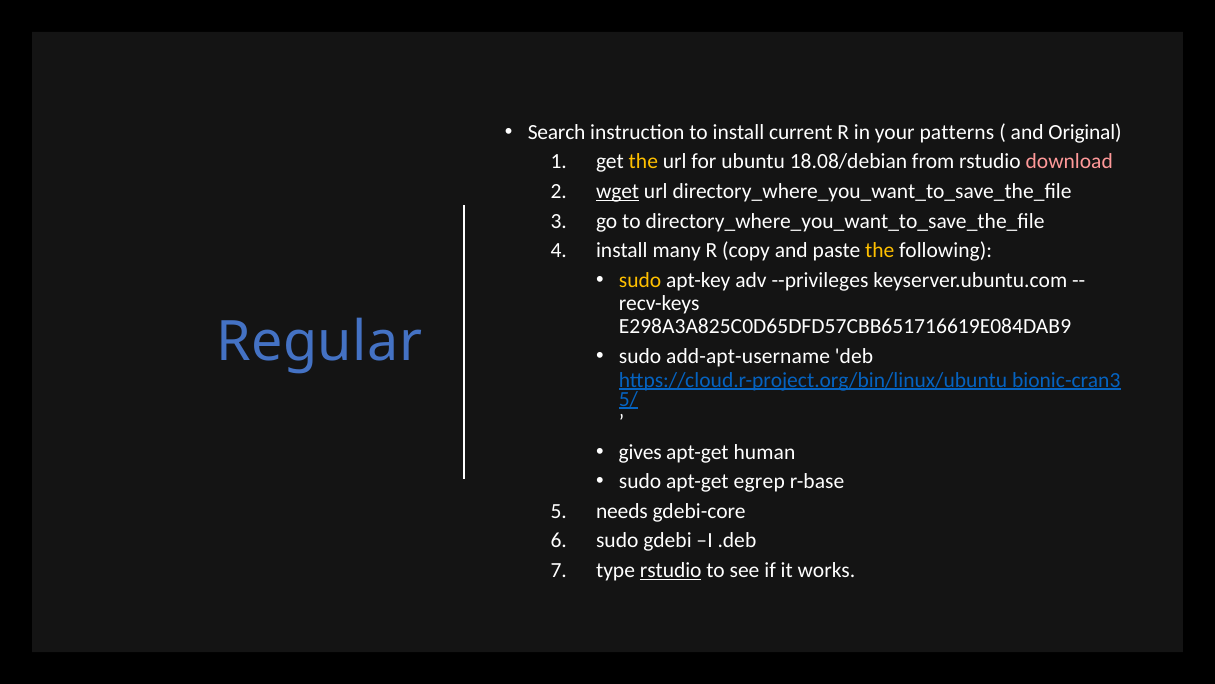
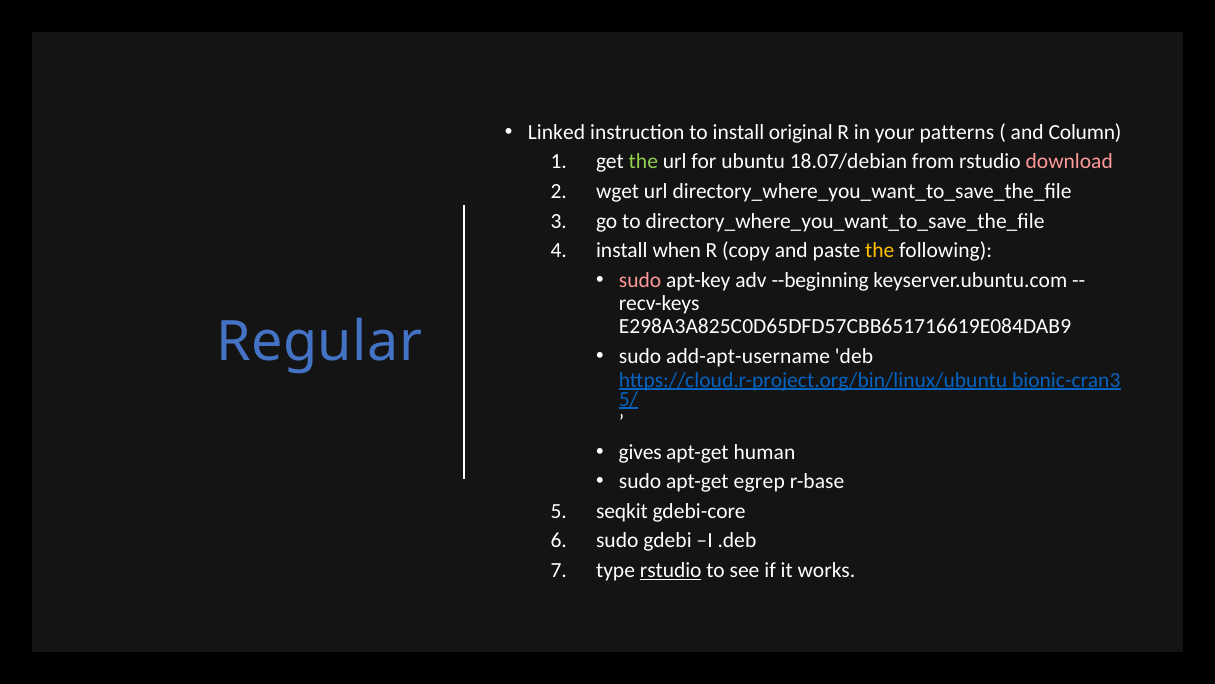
Search: Search -> Linked
current: current -> original
Original: Original -> Column
the at (643, 162) colour: yellow -> light green
18.08/debian: 18.08/debian -> 18.07/debian
wget underline: present -> none
many: many -> when
sudo at (640, 280) colour: yellow -> pink
--privileges: --privileges -> --beginning
needs: needs -> seqkit
